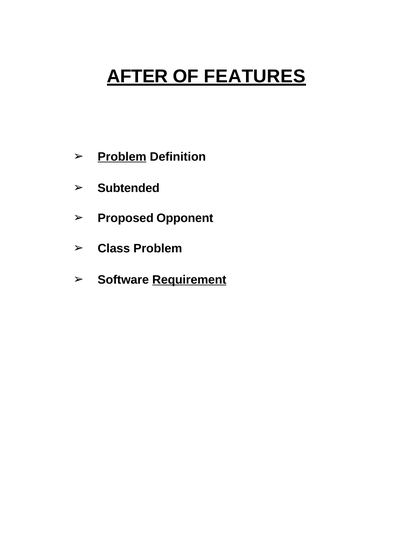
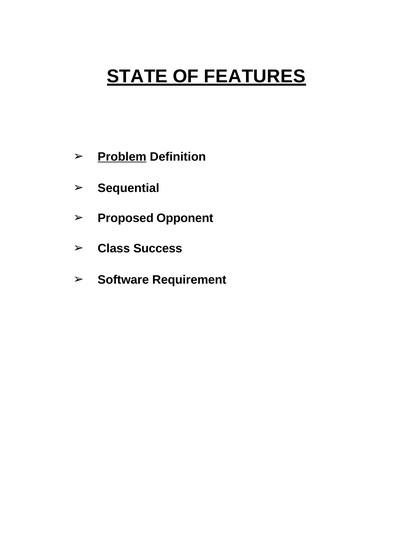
AFTER: AFTER -> STATE
Subtended: Subtended -> Sequential
Class Problem: Problem -> Success
Requirement underline: present -> none
